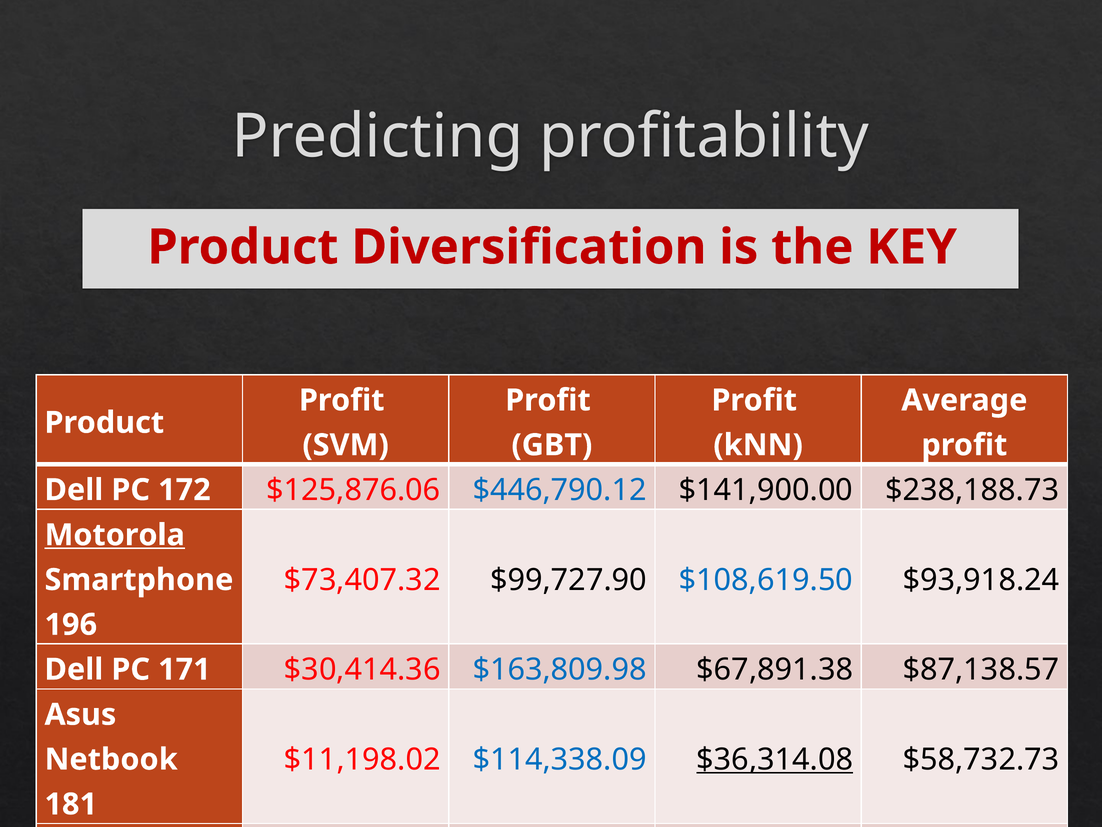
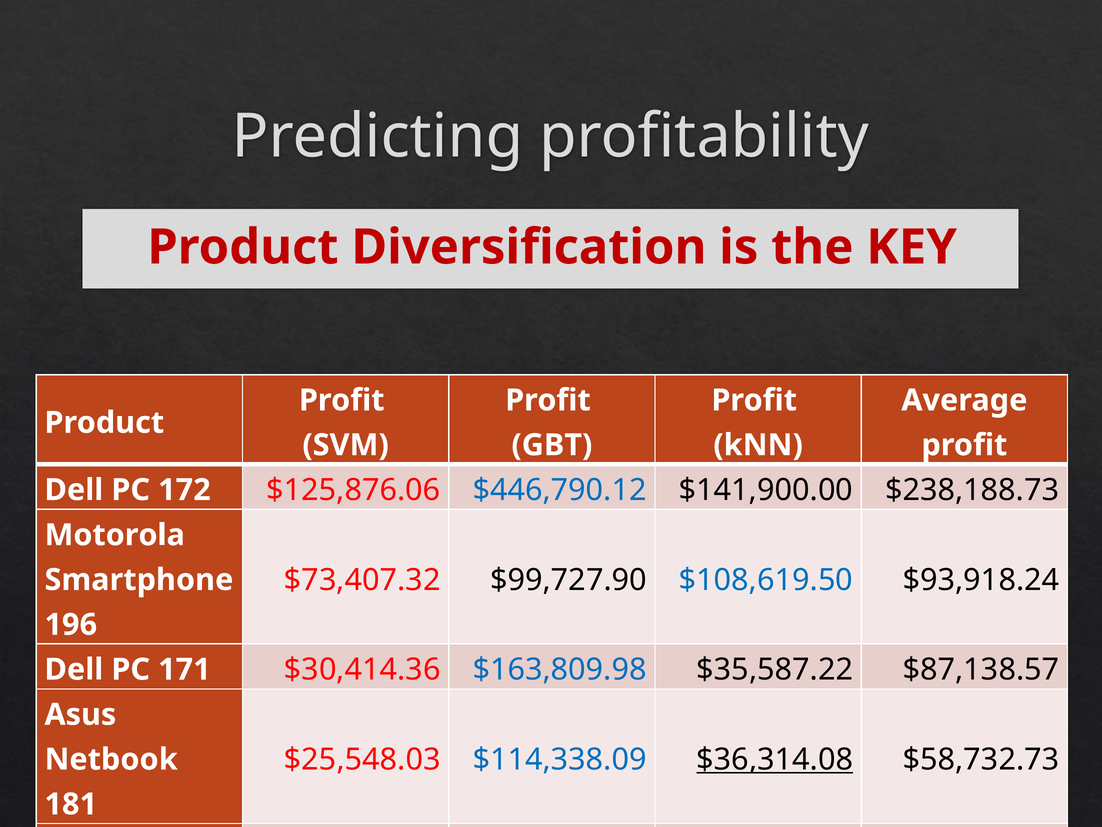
Motorola underline: present -> none
$67,891.38: $67,891.38 -> $35,587.22
$11,198.02: $11,198.02 -> $25,548.03
